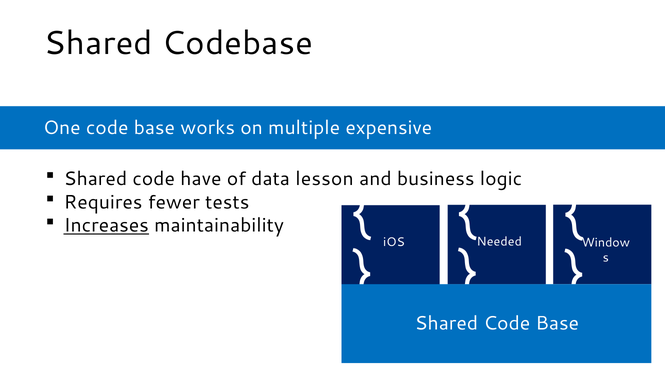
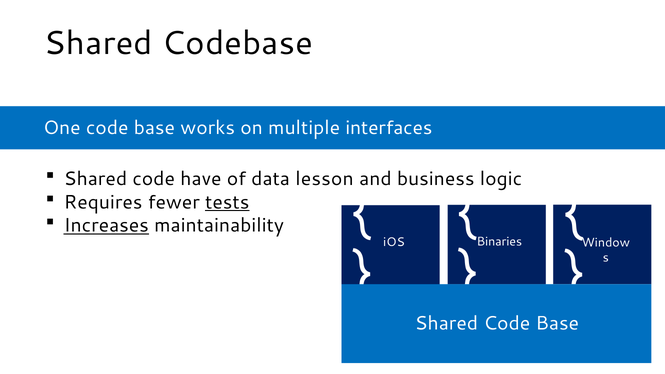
expensive: expensive -> interfaces
tests underline: none -> present
Needed: Needed -> Binaries
